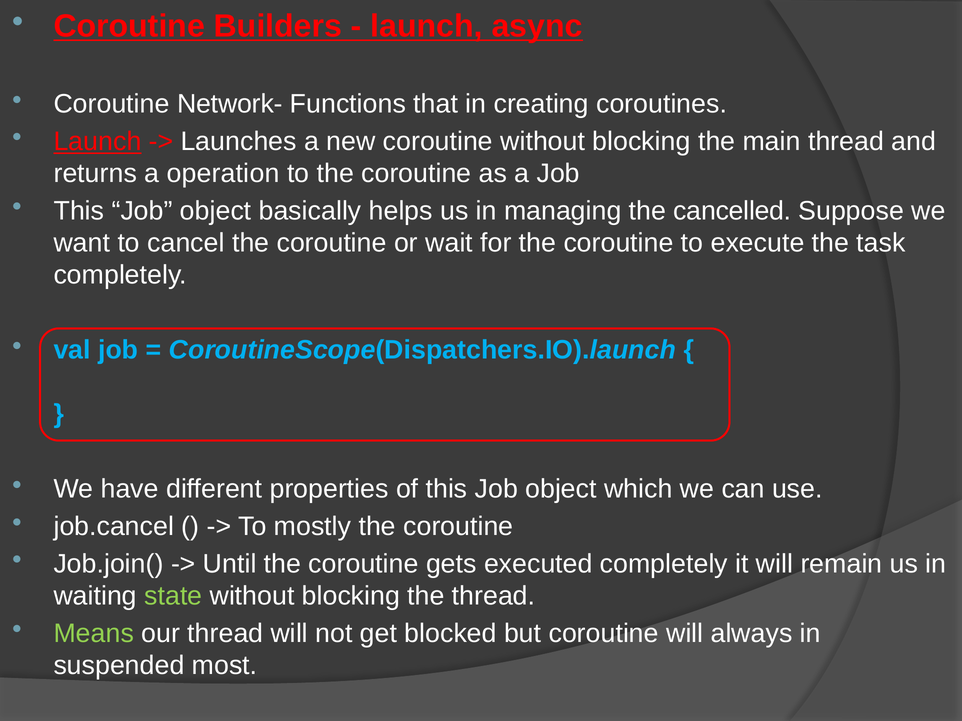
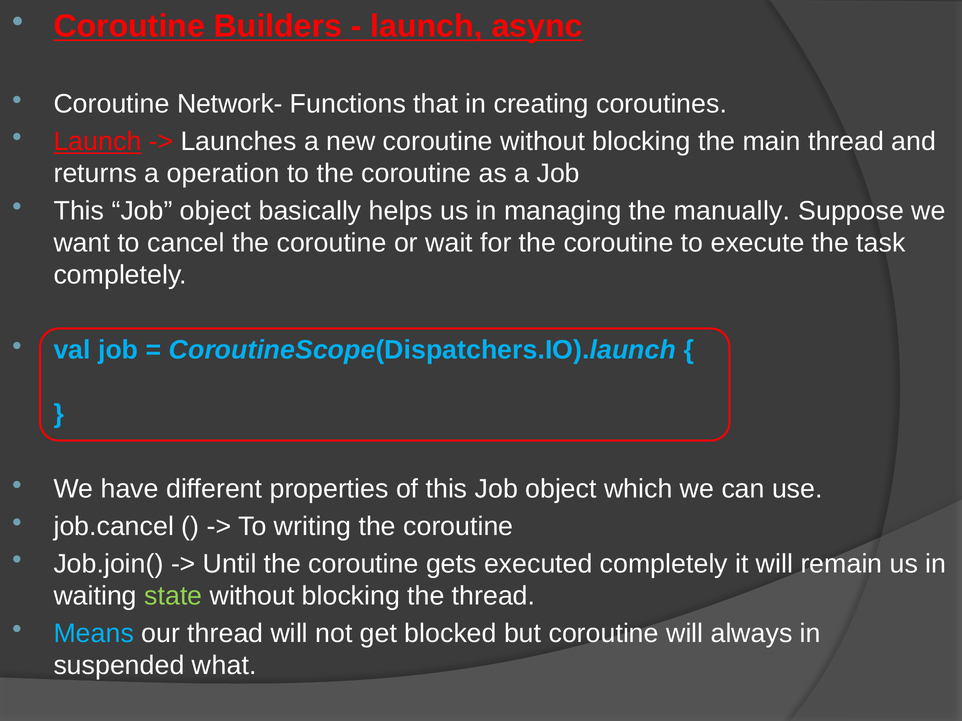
cancelled: cancelled -> manually
mostly: mostly -> writing
Means colour: light green -> light blue
most: most -> what
